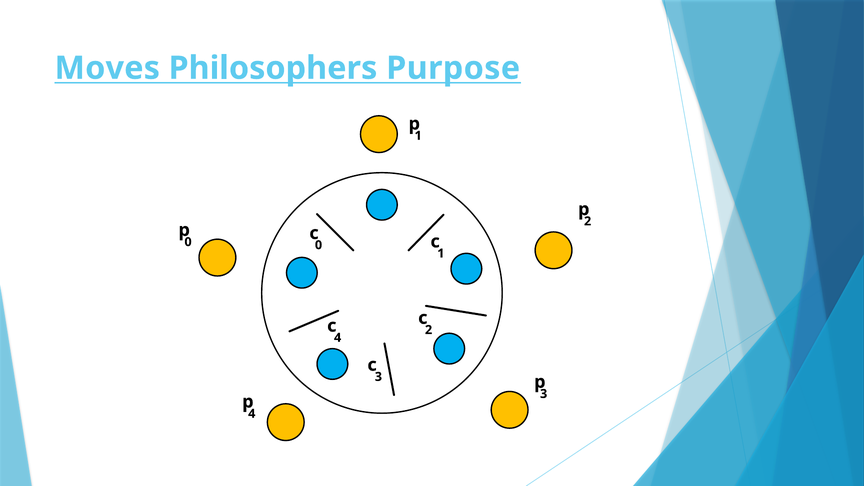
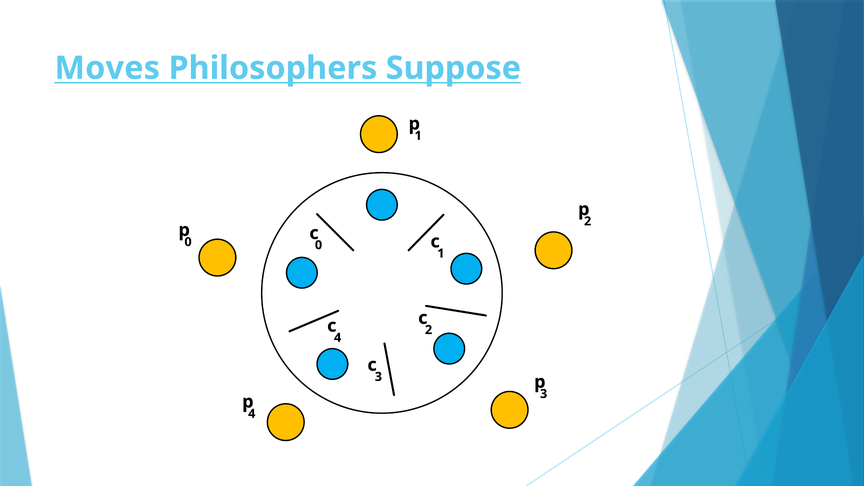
Purpose: Purpose -> Suppose
